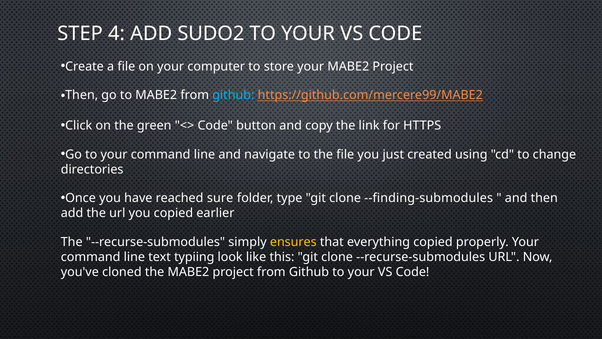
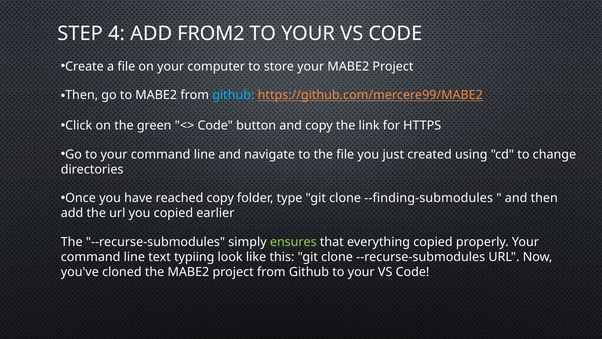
SUDO2: SUDO2 -> FROM2
reached sure: sure -> copy
ensures colour: yellow -> light green
